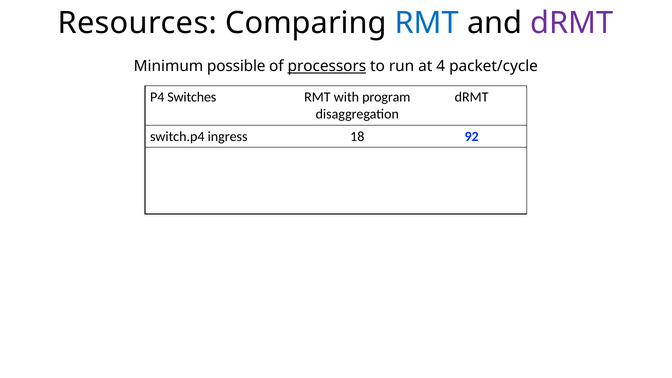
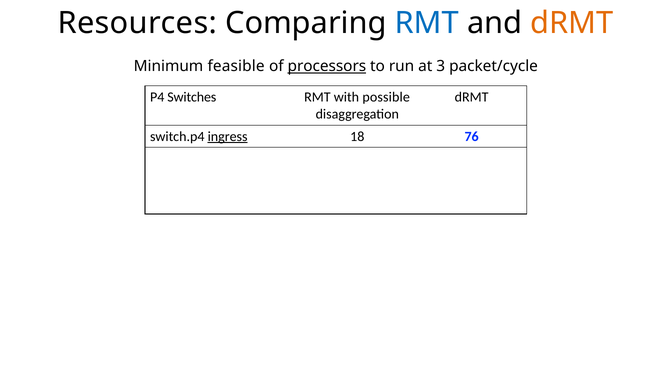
dRMT at (572, 23) colour: purple -> orange
possible: possible -> feasible
4: 4 -> 3
program: program -> possible
ingress underline: none -> present
92: 92 -> 76
